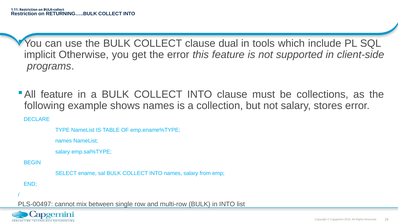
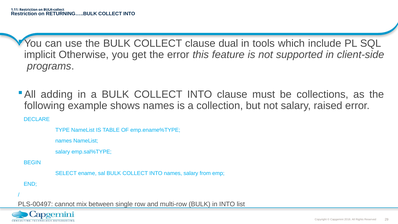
feature at (57, 94): feature -> adding
stores: stores -> raised
